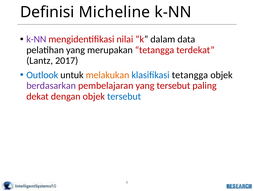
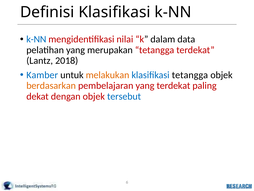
Definisi Micheline: Micheline -> Klasifikasi
k-NN at (36, 39) colour: purple -> blue
2017: 2017 -> 2018
Outlook: Outlook -> Kamber
berdasarkan colour: purple -> orange
yang tersebut: tersebut -> terdekat
